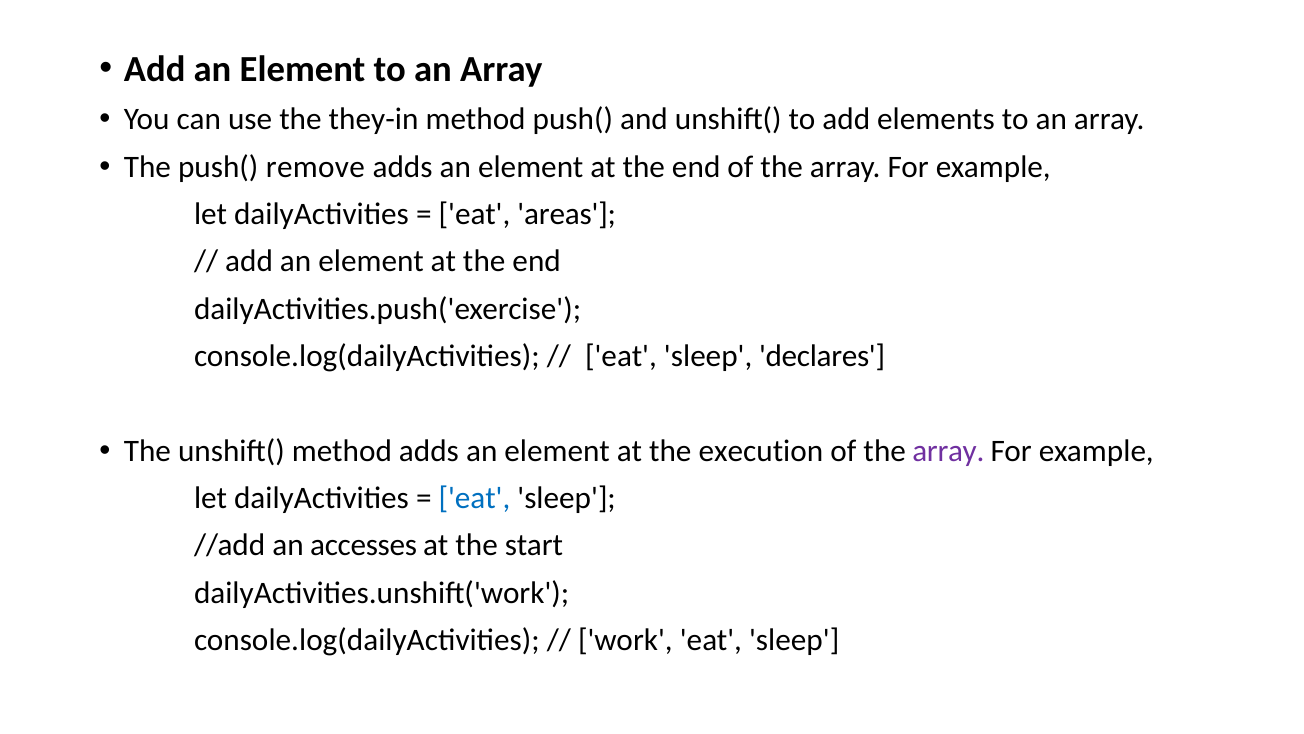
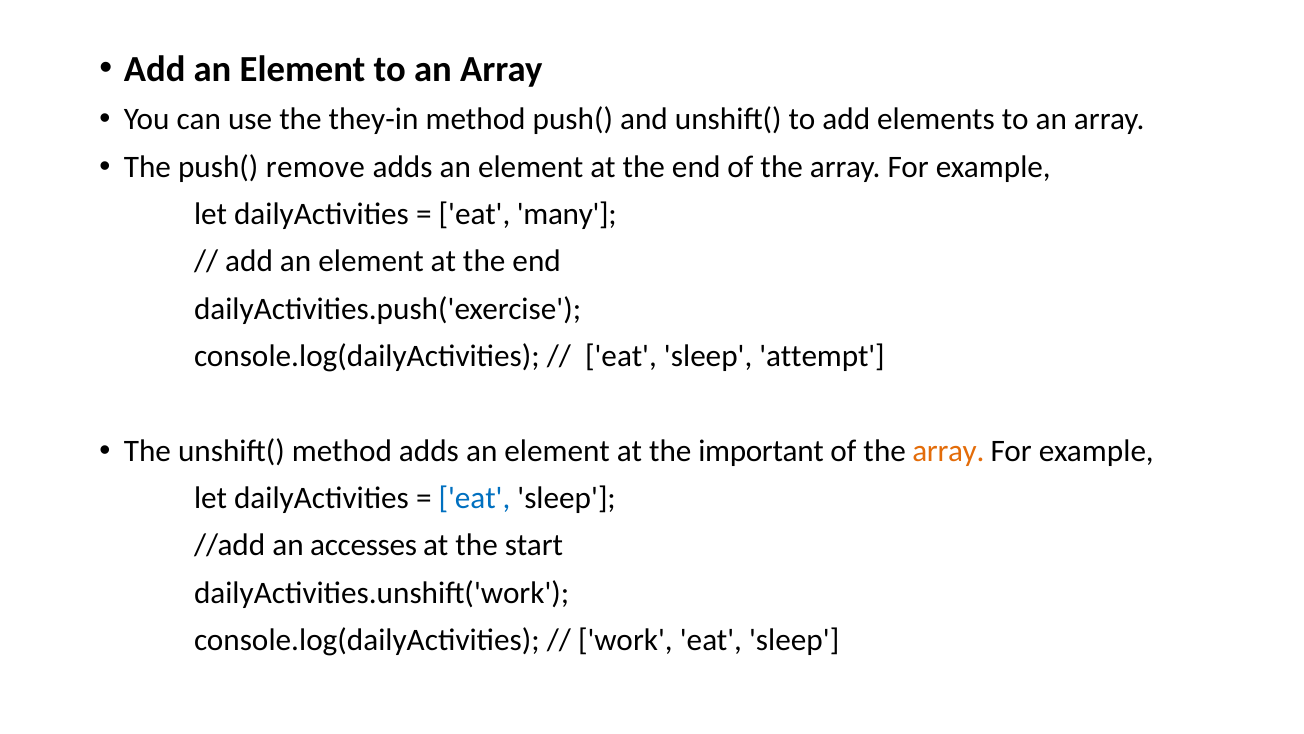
areas: areas -> many
declares: declares -> attempt
execution: execution -> important
array at (948, 451) colour: purple -> orange
